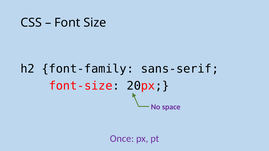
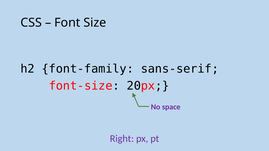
Once: Once -> Right
